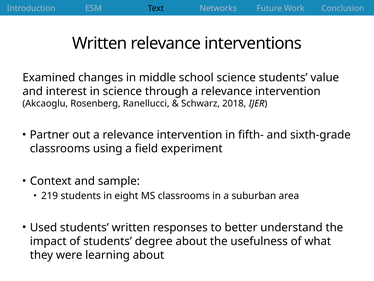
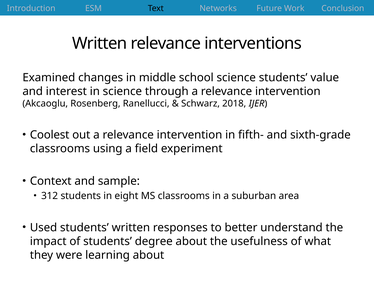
Partner: Partner -> Coolest
219: 219 -> 312
